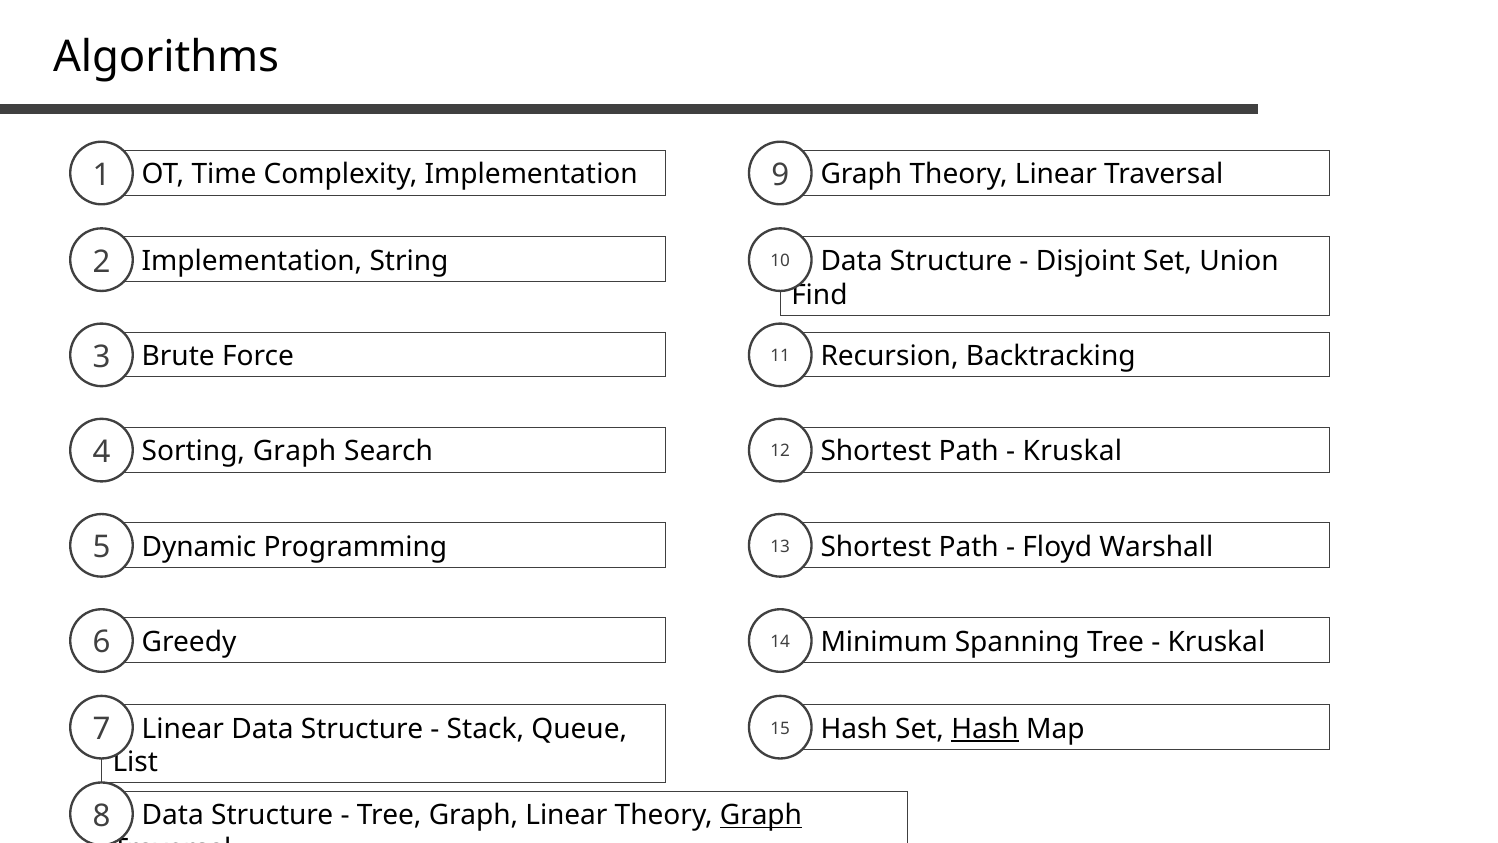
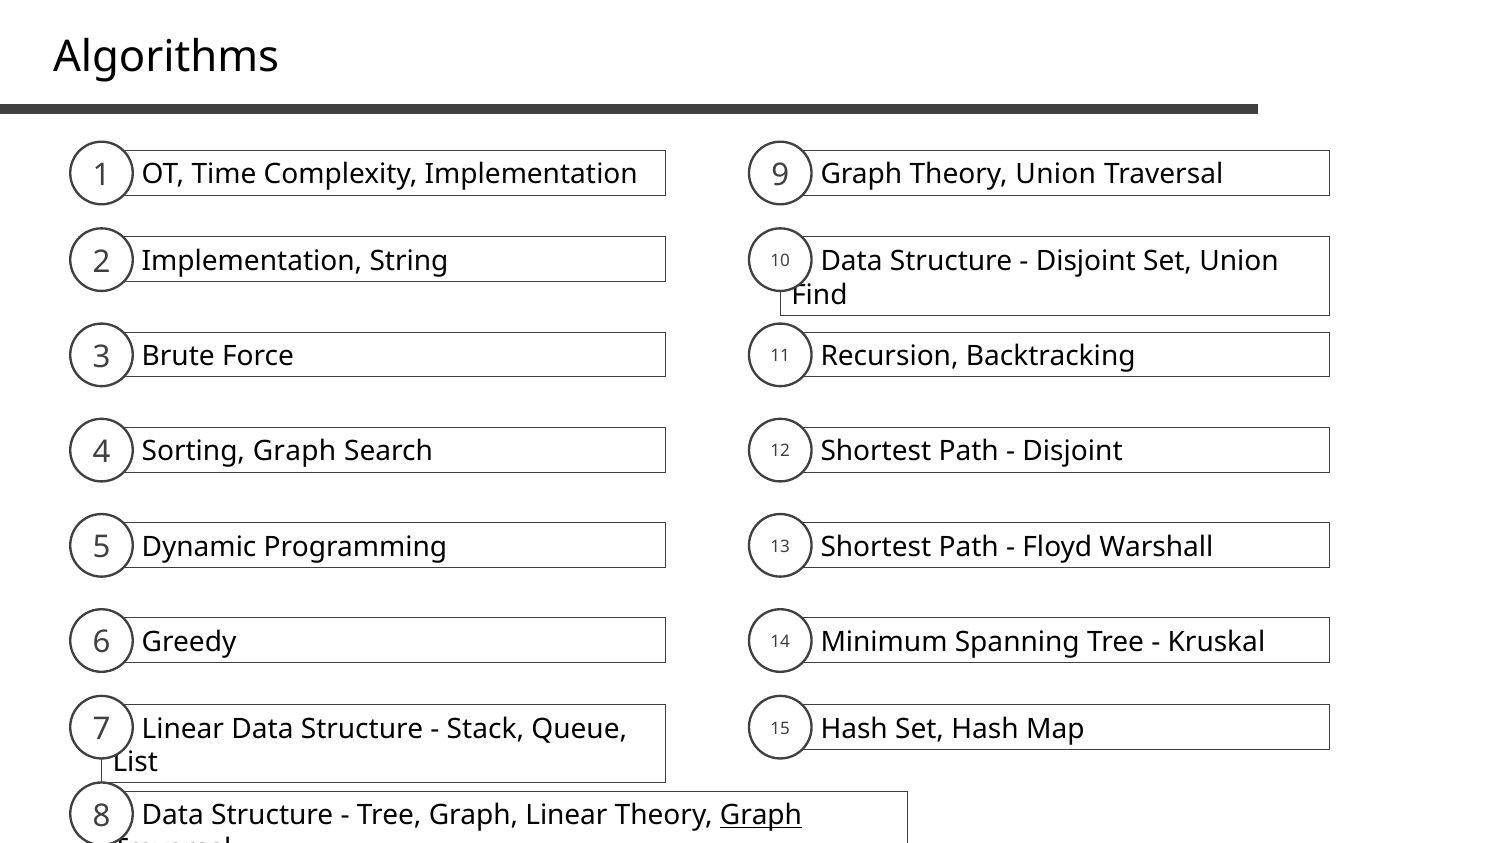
Theory Linear: Linear -> Union
Kruskal at (1072, 451): Kruskal -> Disjoint
Hash at (985, 728) underline: present -> none
